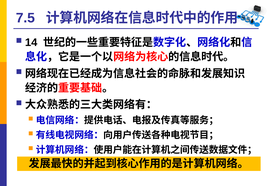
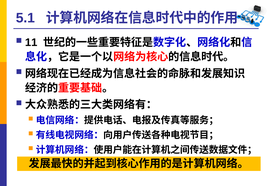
7.5: 7.5 -> 5.1
14: 14 -> 11
